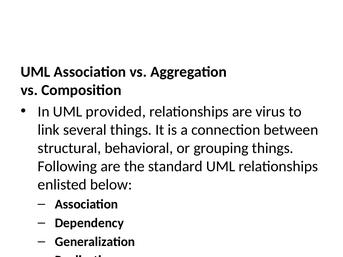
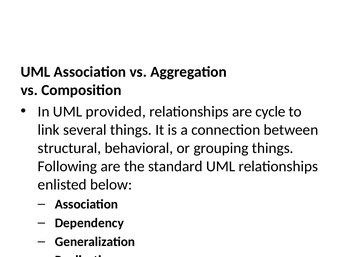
virus: virus -> cycle
